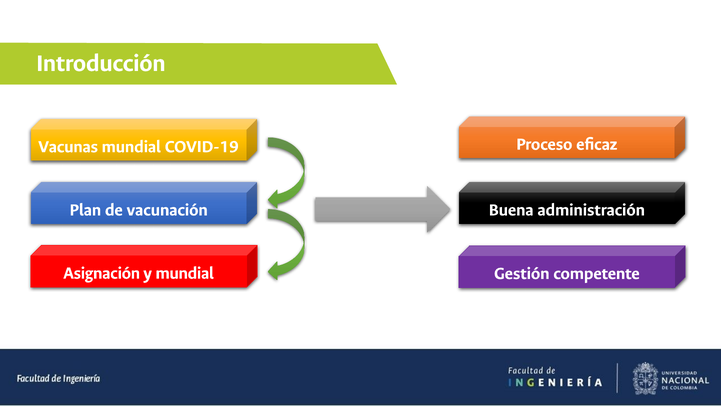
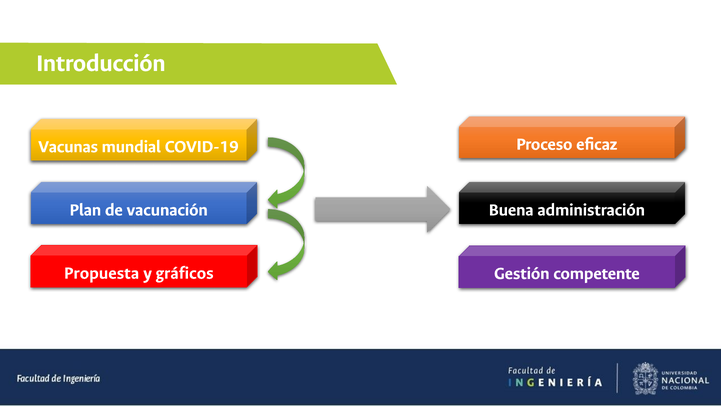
Asignación: Asignación -> Propuesta
y mundial: mundial -> gráficos
